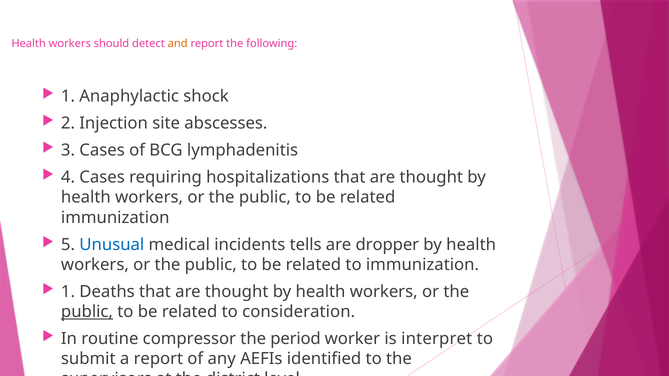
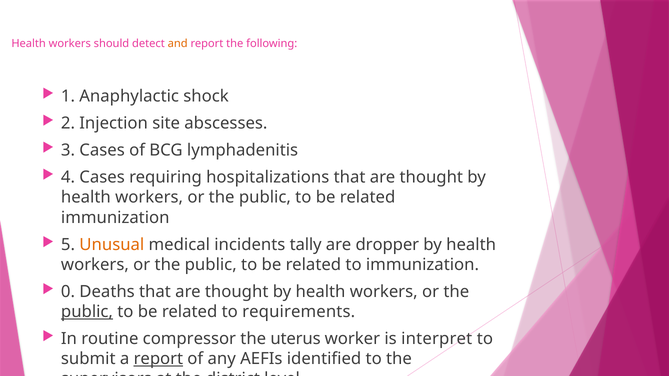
Unusual colour: blue -> orange
tells: tells -> tally
1 at (68, 292): 1 -> 0
consideration: consideration -> requirements
period: period -> uterus
report at (158, 359) underline: none -> present
